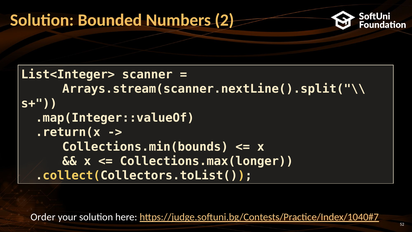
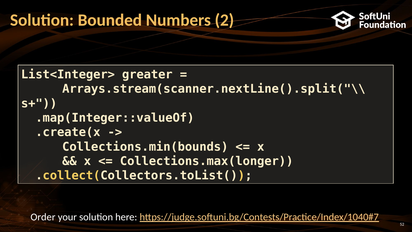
scanner: scanner -> greater
.return(x: .return(x -> .create(x
